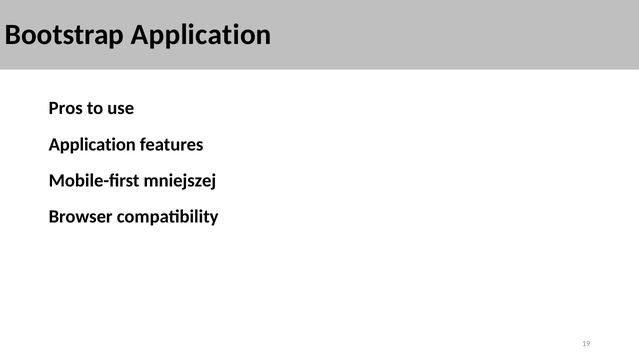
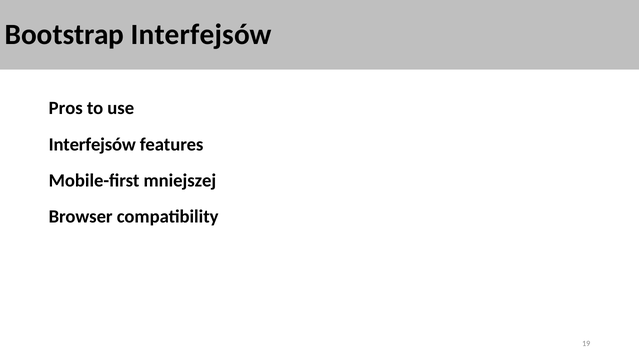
Bootstrap Application: Application -> Interfejsów
Application at (92, 144): Application -> Interfejsów
